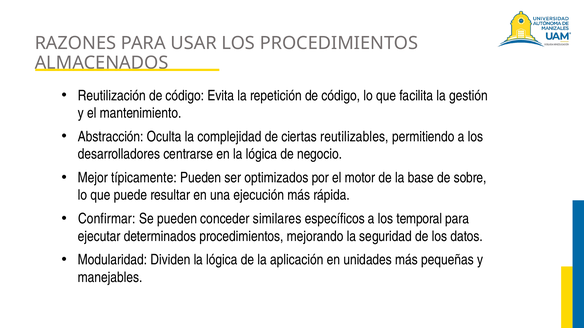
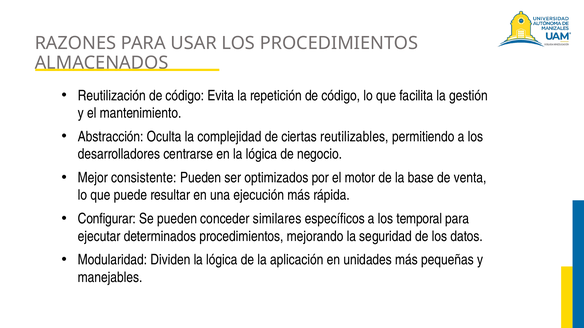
típicamente: típicamente -> consistente
sobre: sobre -> venta
Confirmar: Confirmar -> Configurar
